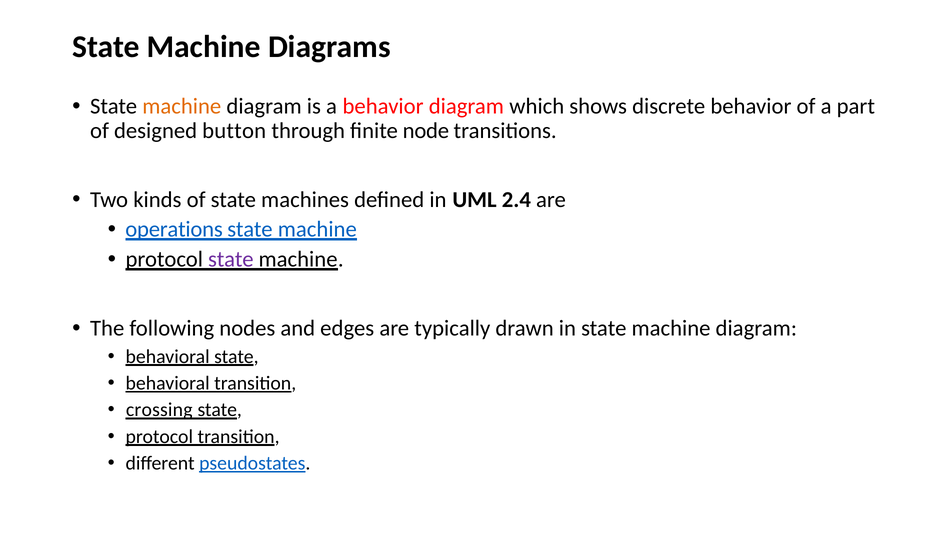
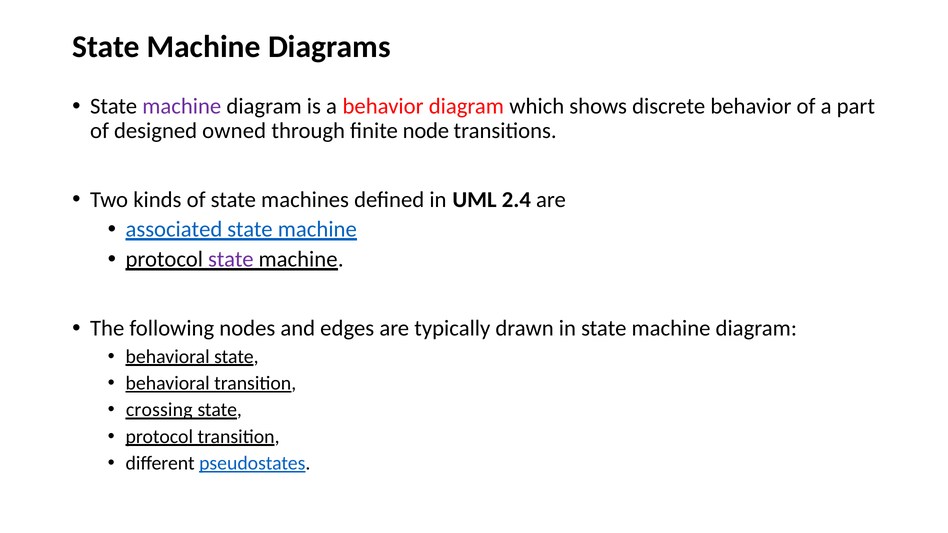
machine at (182, 106) colour: orange -> purple
button: button -> owned
operations: operations -> associated
